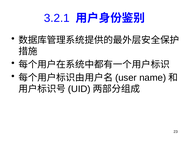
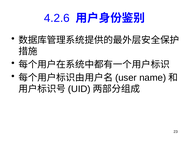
3.2.1: 3.2.1 -> 4.2.6
